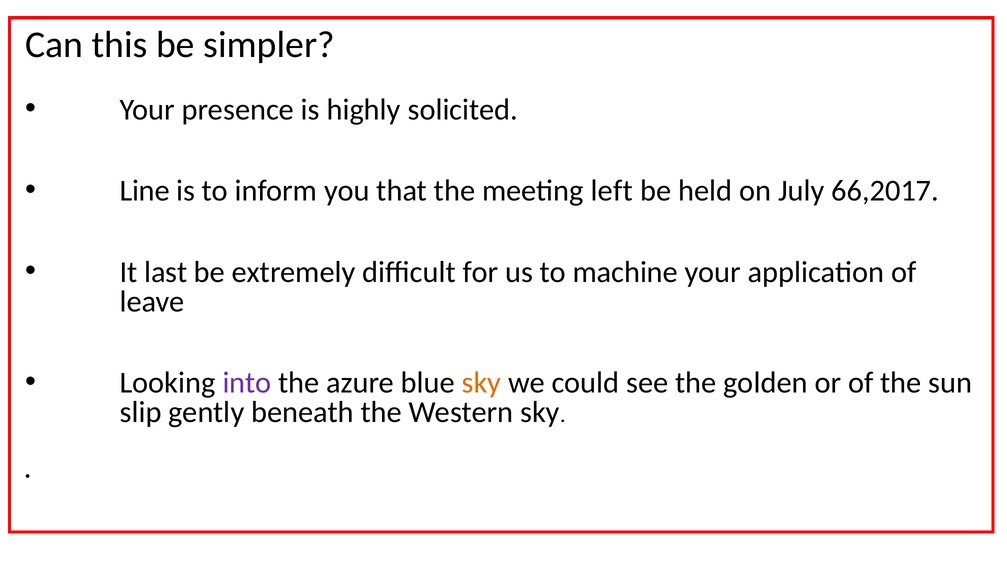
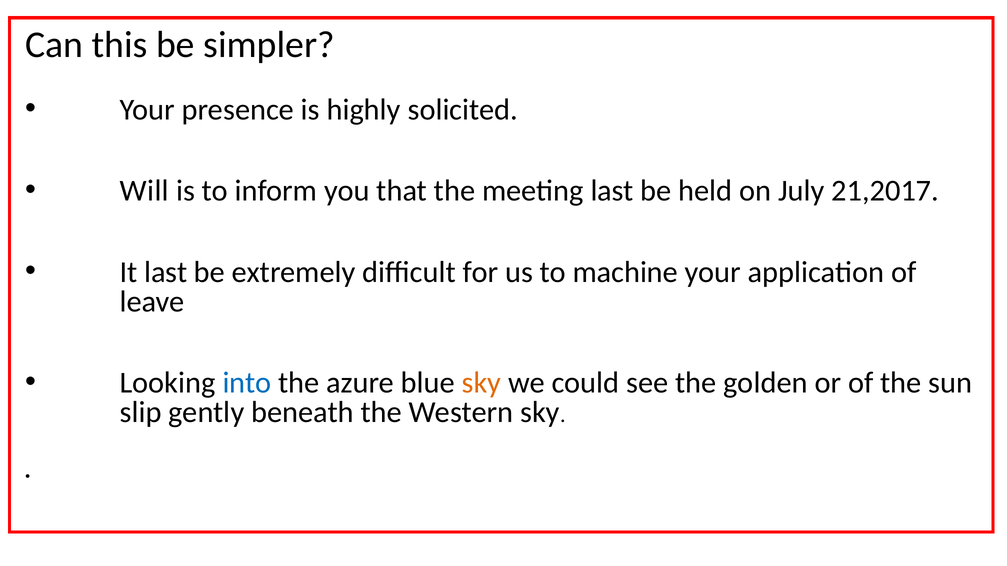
Line: Line -> Will
meeting left: left -> last
66,2017: 66,2017 -> 21,2017
into colour: purple -> blue
